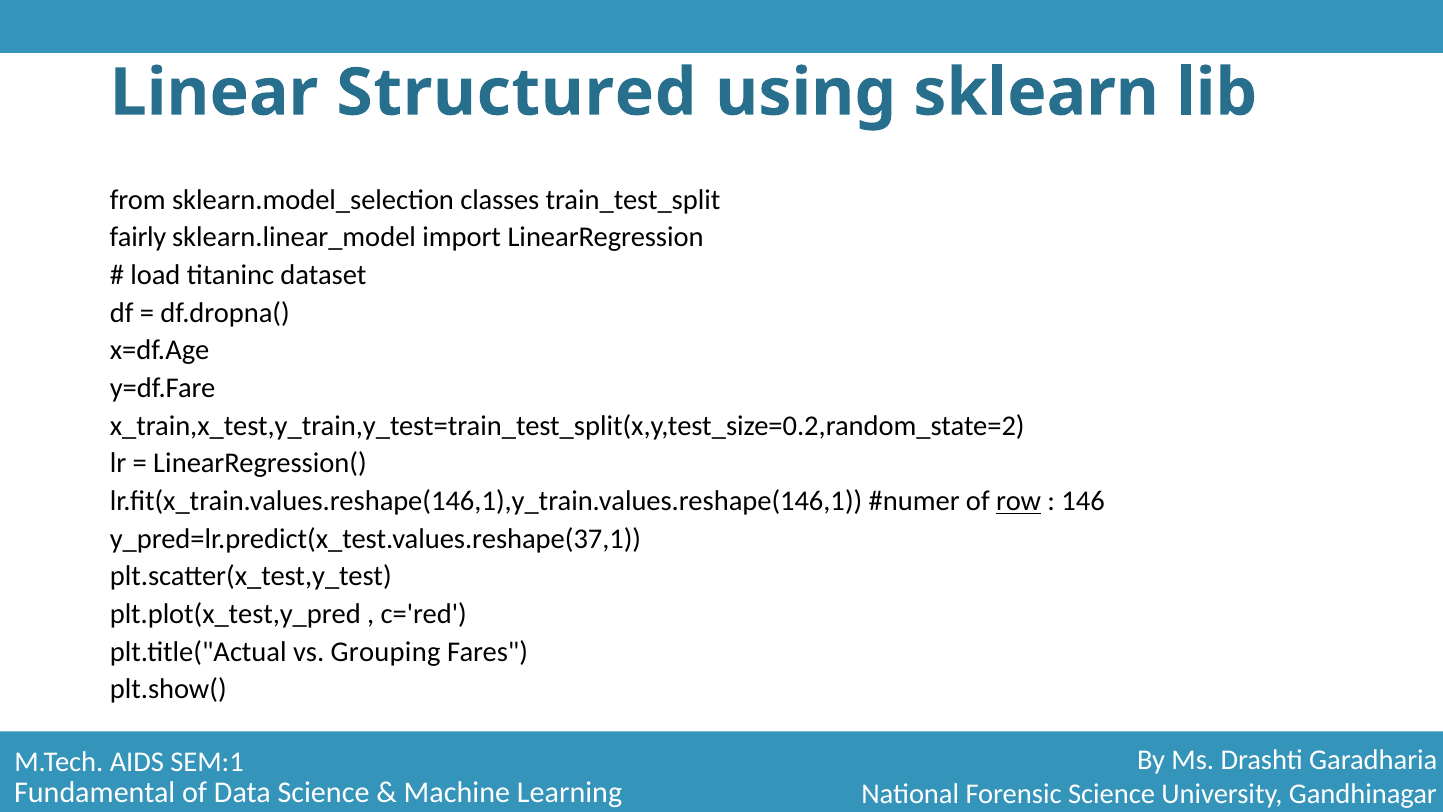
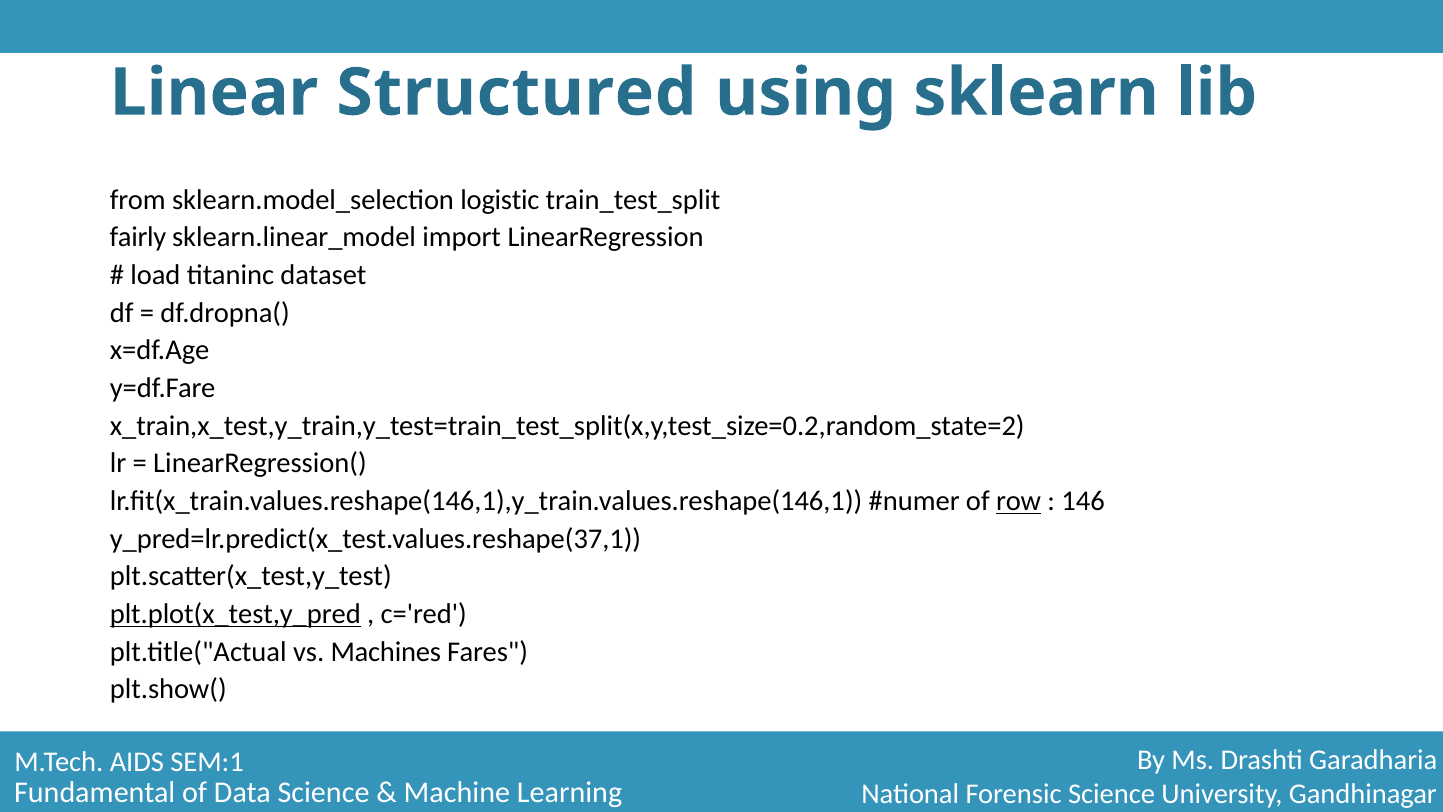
classes: classes -> logistic
plt.plot(x_test,y_pred underline: none -> present
Grouping: Grouping -> Machines
